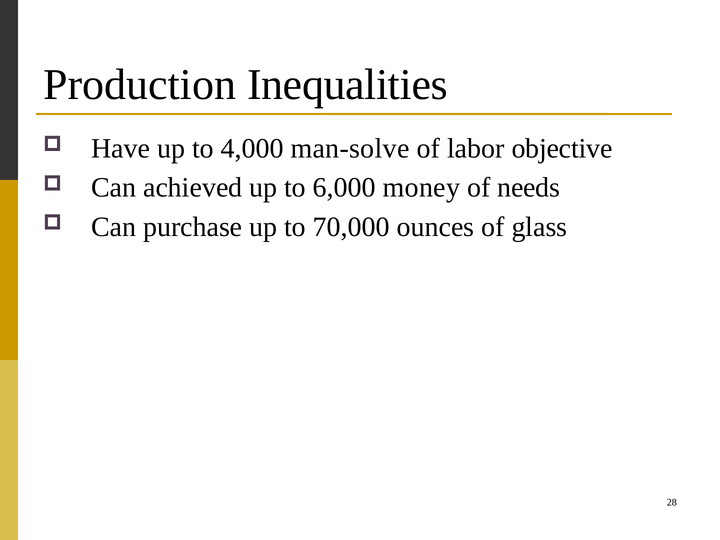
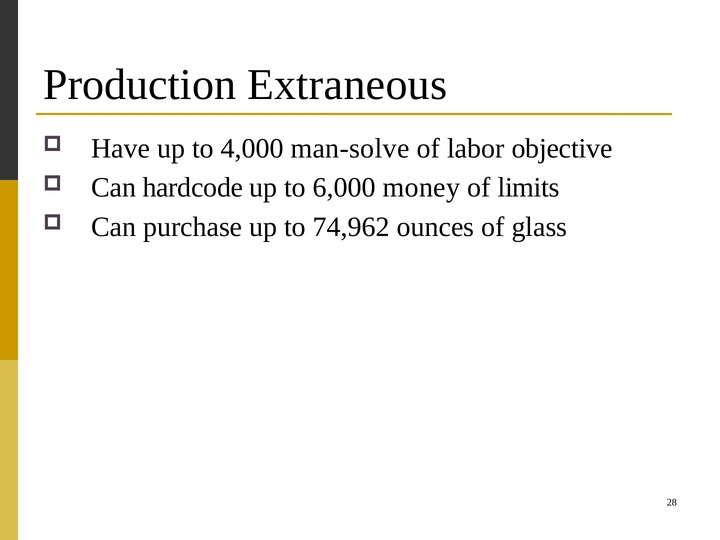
Inequalities: Inequalities -> Extraneous
achieved: achieved -> hardcode
needs: needs -> limits
70,000: 70,000 -> 74,962
